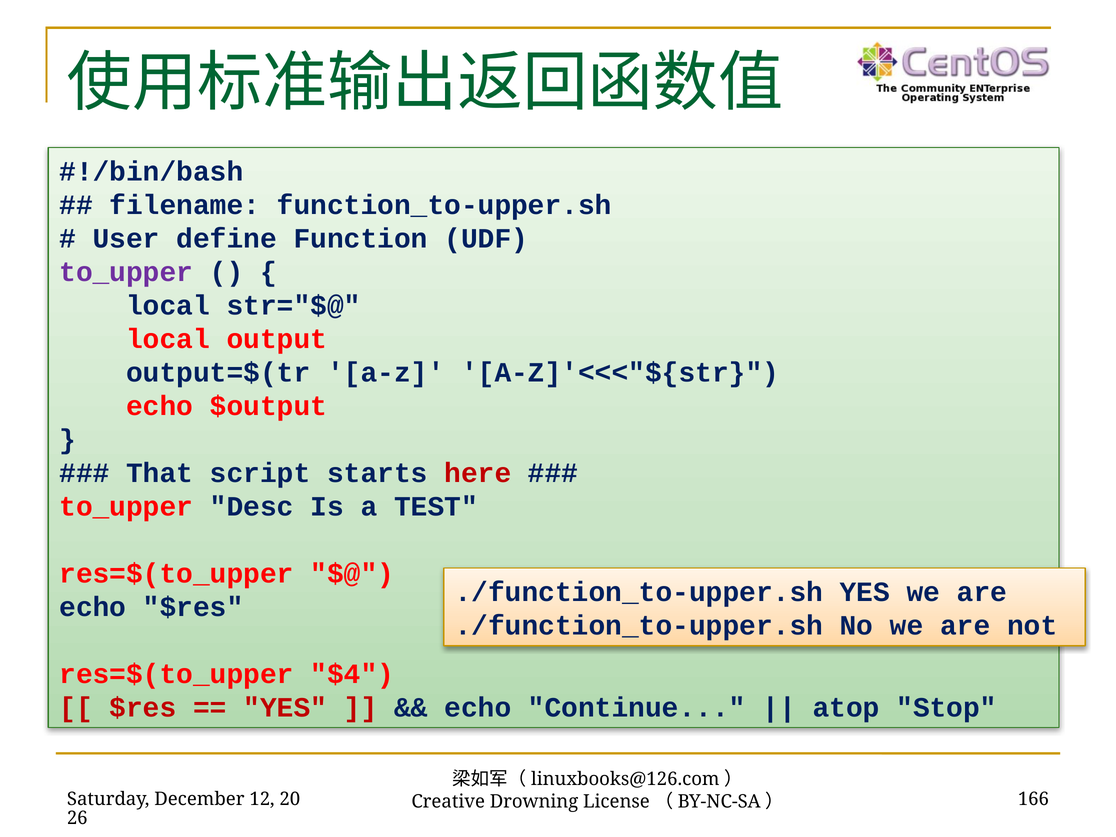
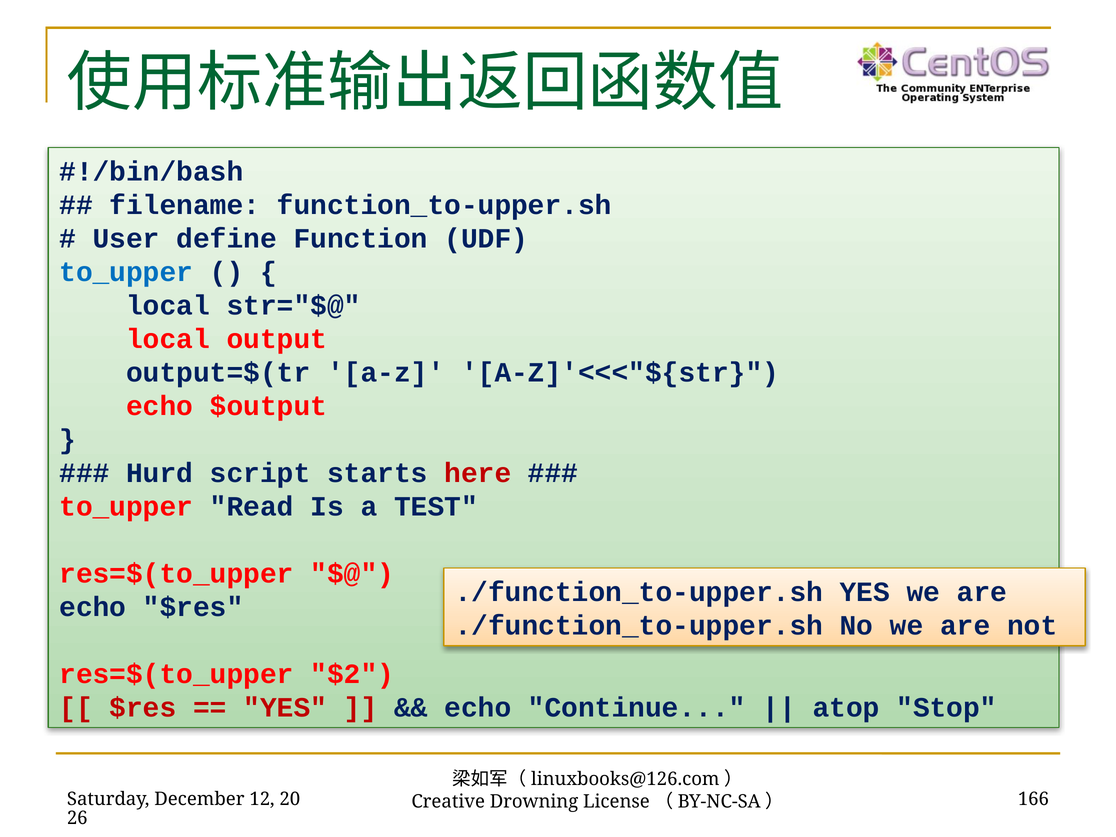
to_upper at (126, 272) colour: purple -> blue
That: That -> Hurd
Desc: Desc -> Read
$4: $4 -> $2
